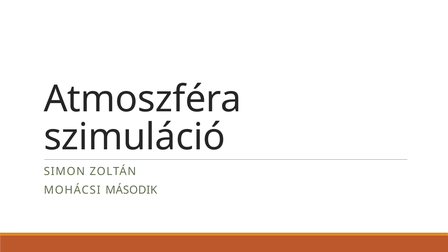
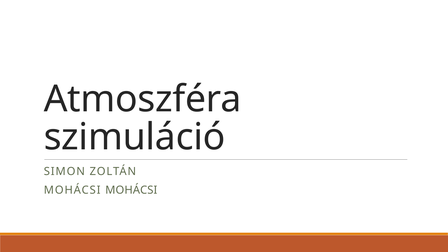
MOHÁCSI MÁSODIK: MÁSODIK -> MOHÁCSI
